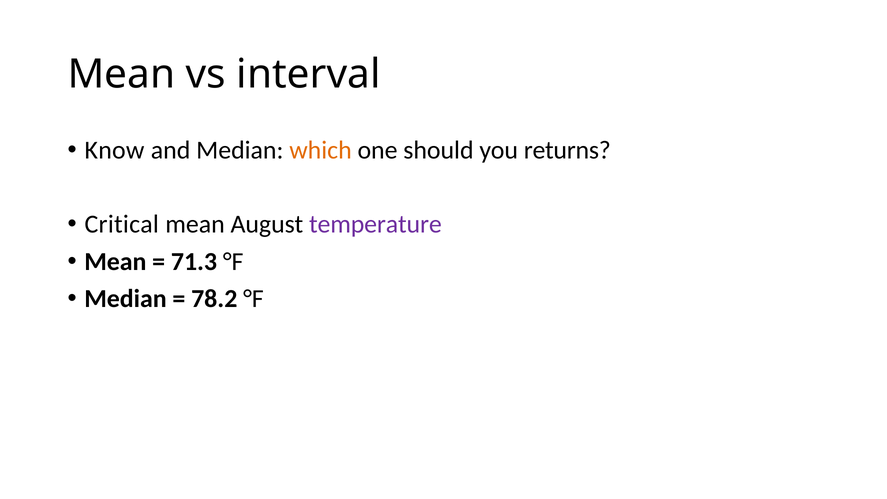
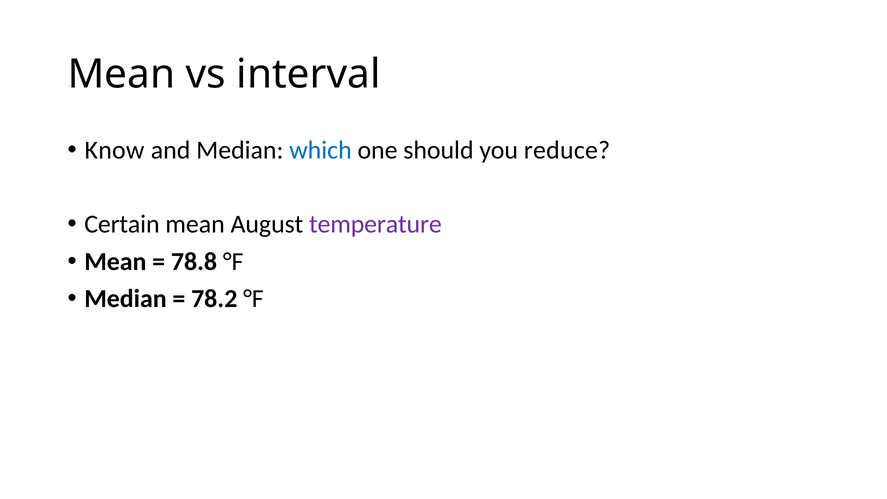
which colour: orange -> blue
returns: returns -> reduce
Critical: Critical -> Certain
71.3: 71.3 -> 78.8
